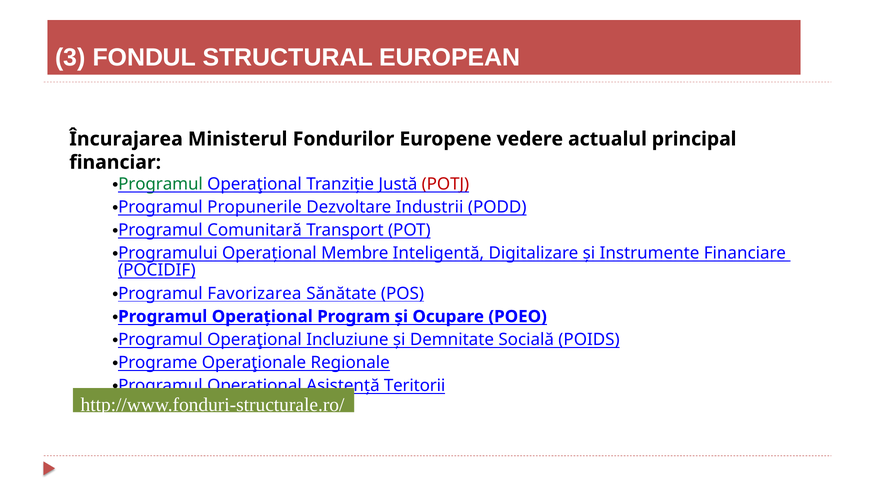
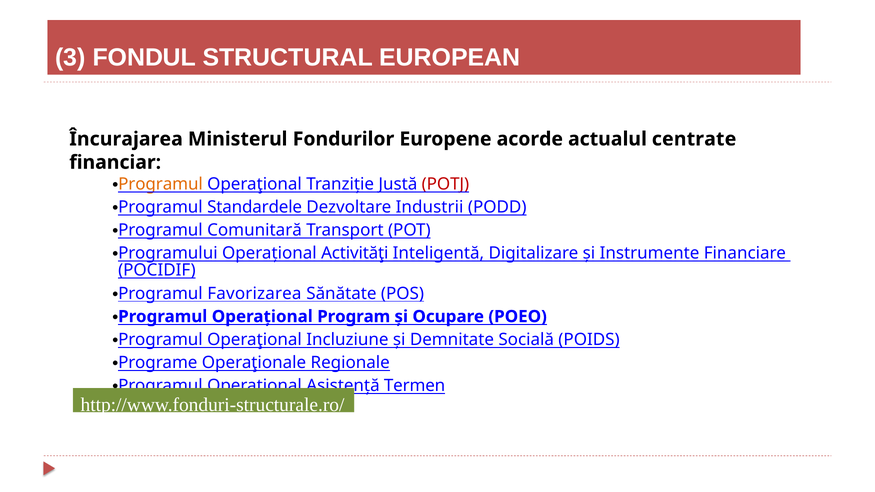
vedere: vedere -> acorde
principal: principal -> centrate
Programul at (160, 184) colour: green -> orange
Propunerile: Propunerile -> Standardele
Membre: Membre -> Activităţi
Teritorii: Teritorii -> Termen
